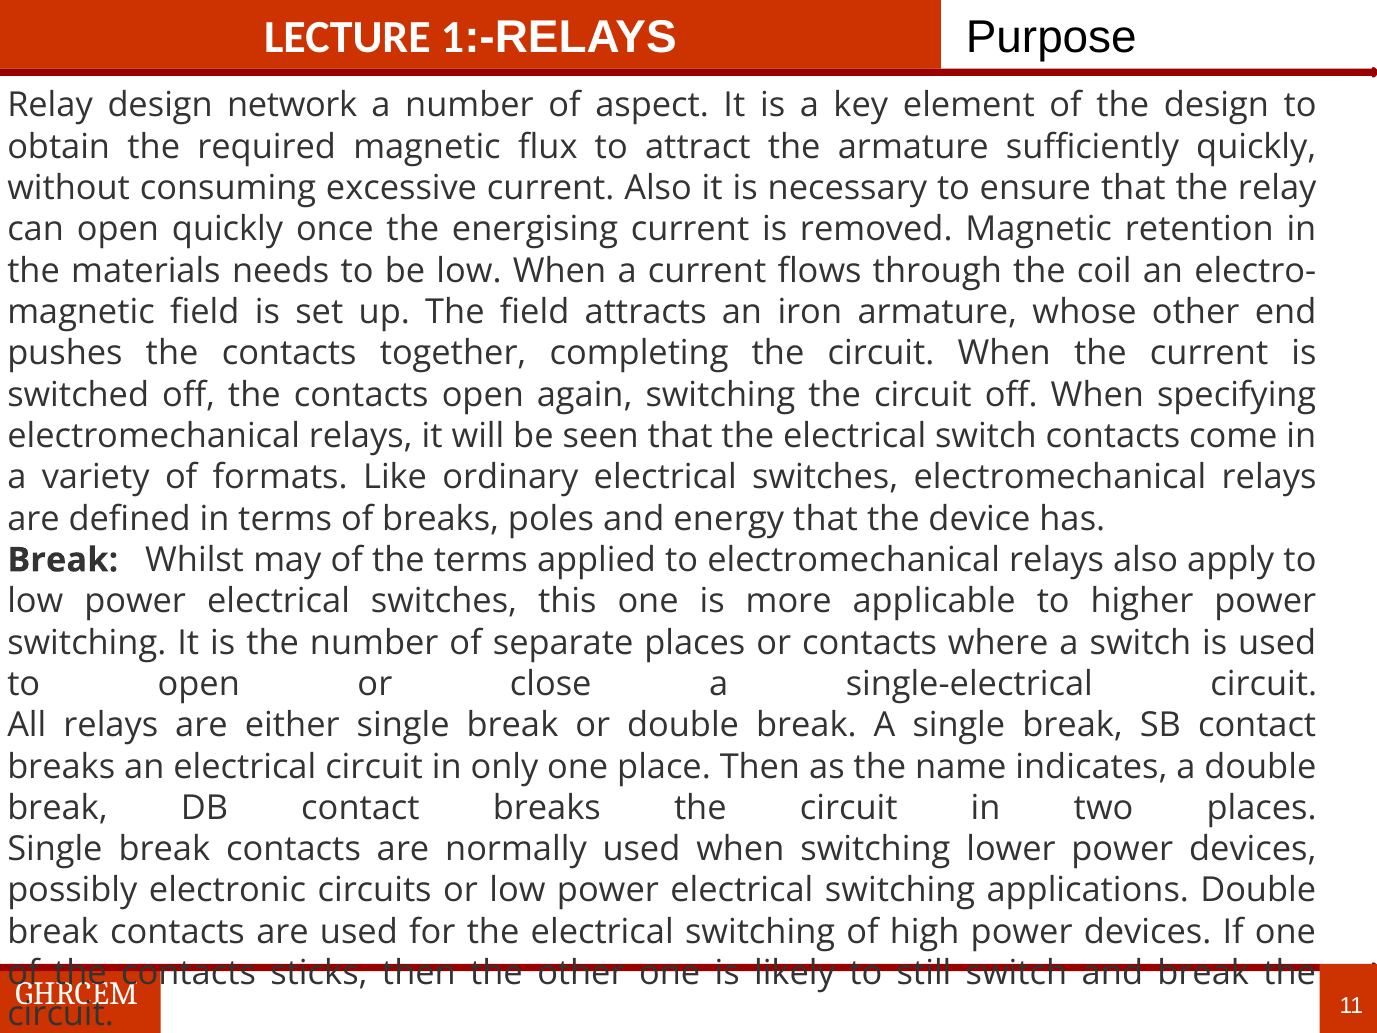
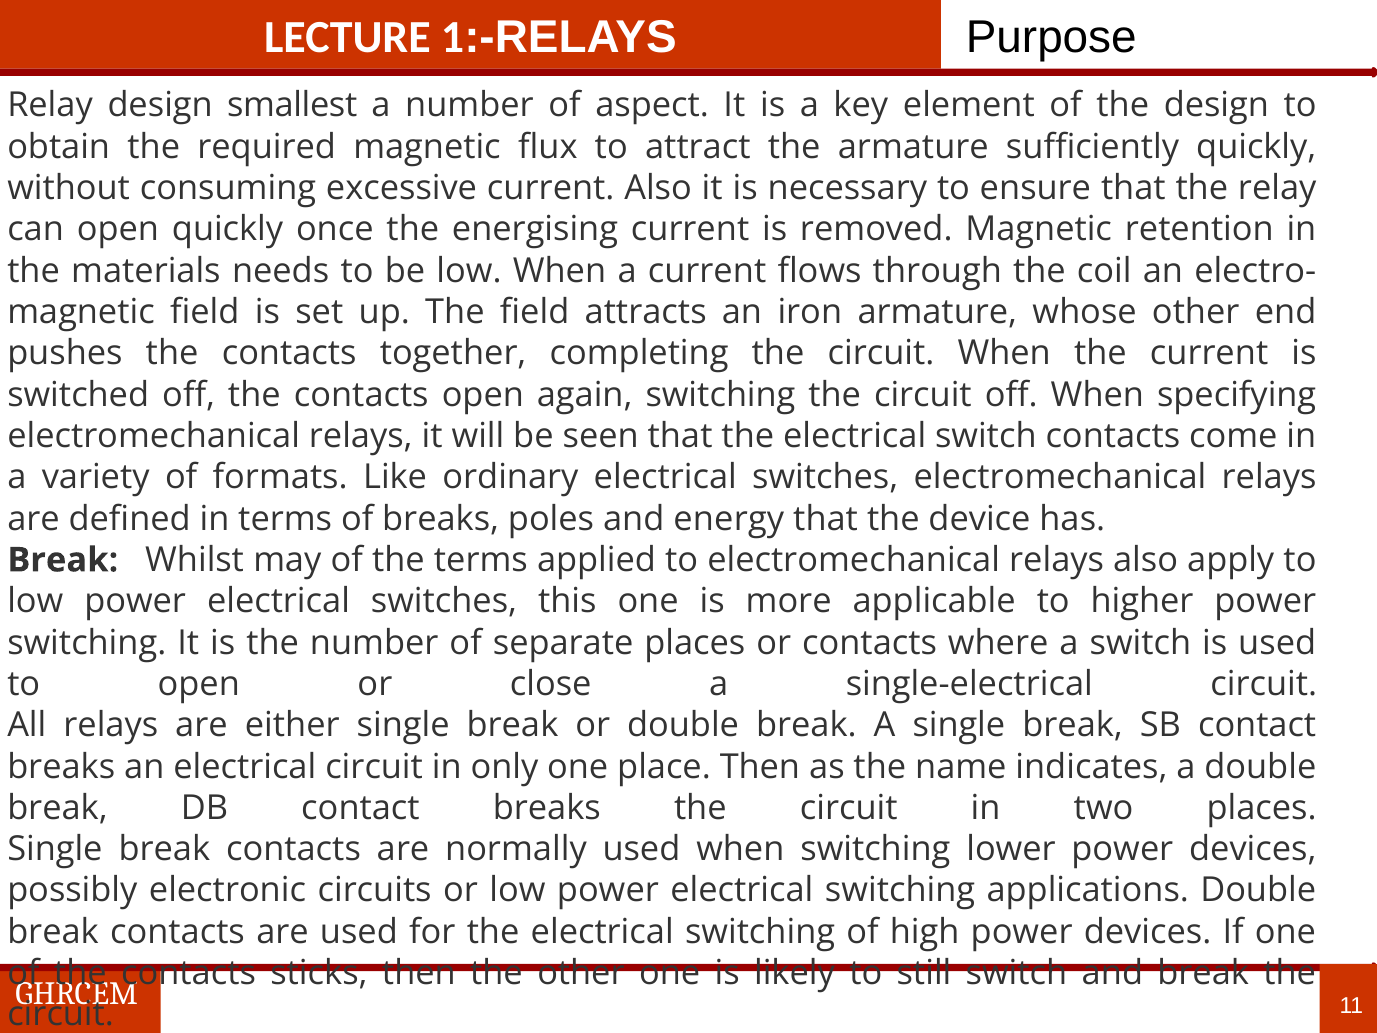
network: network -> smallest
